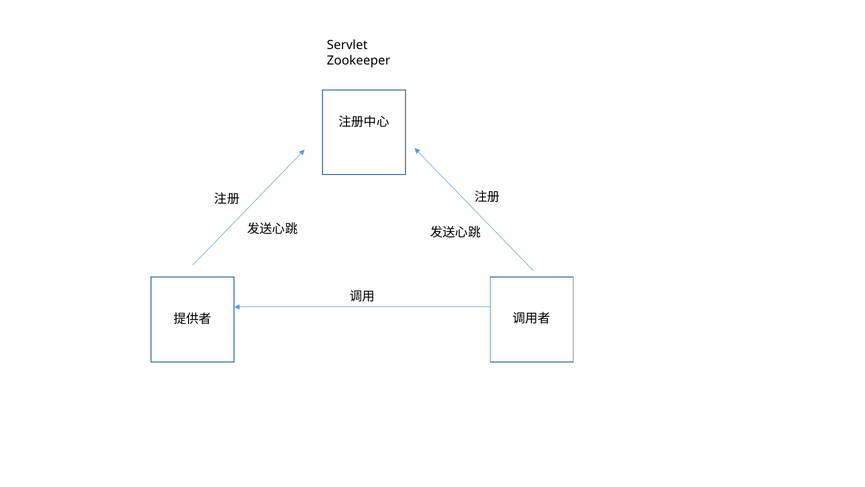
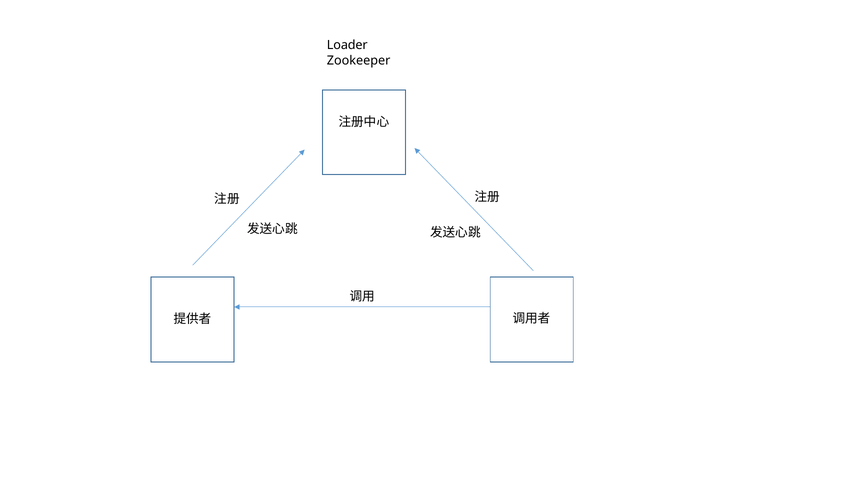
Servlet: Servlet -> Loader
